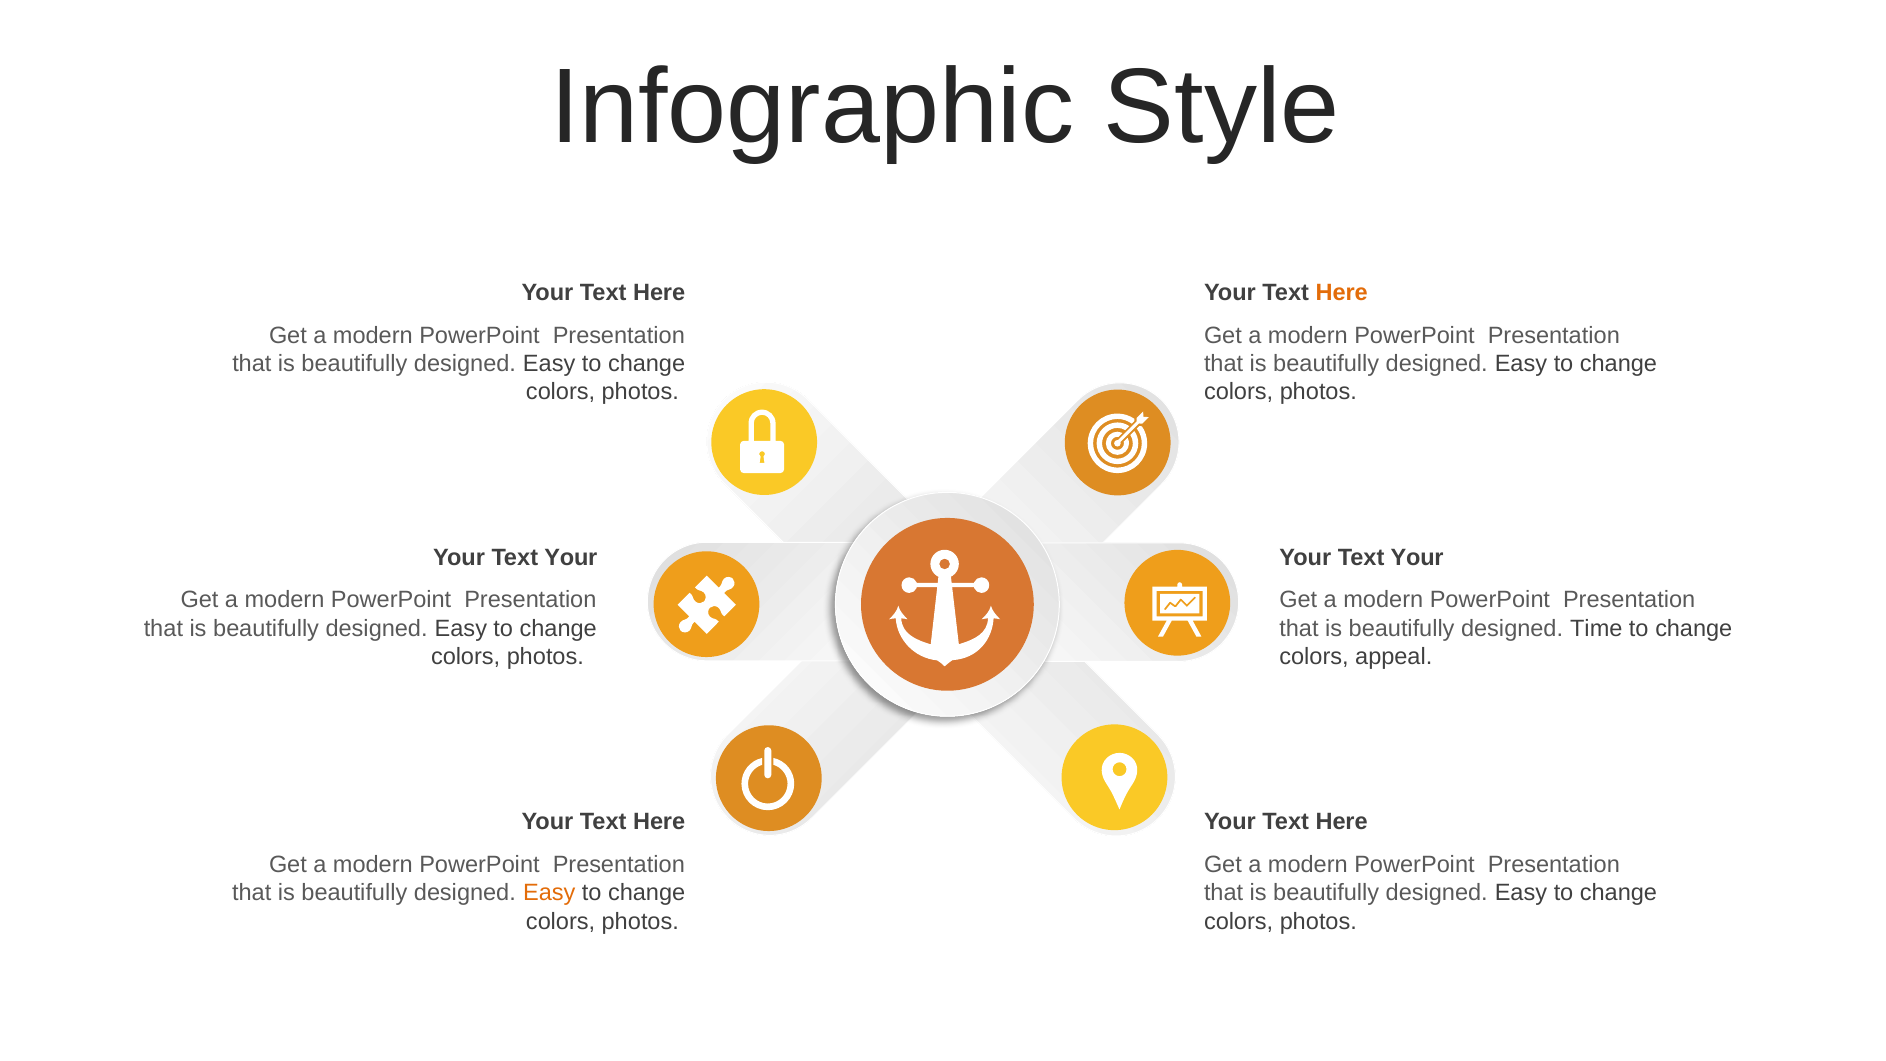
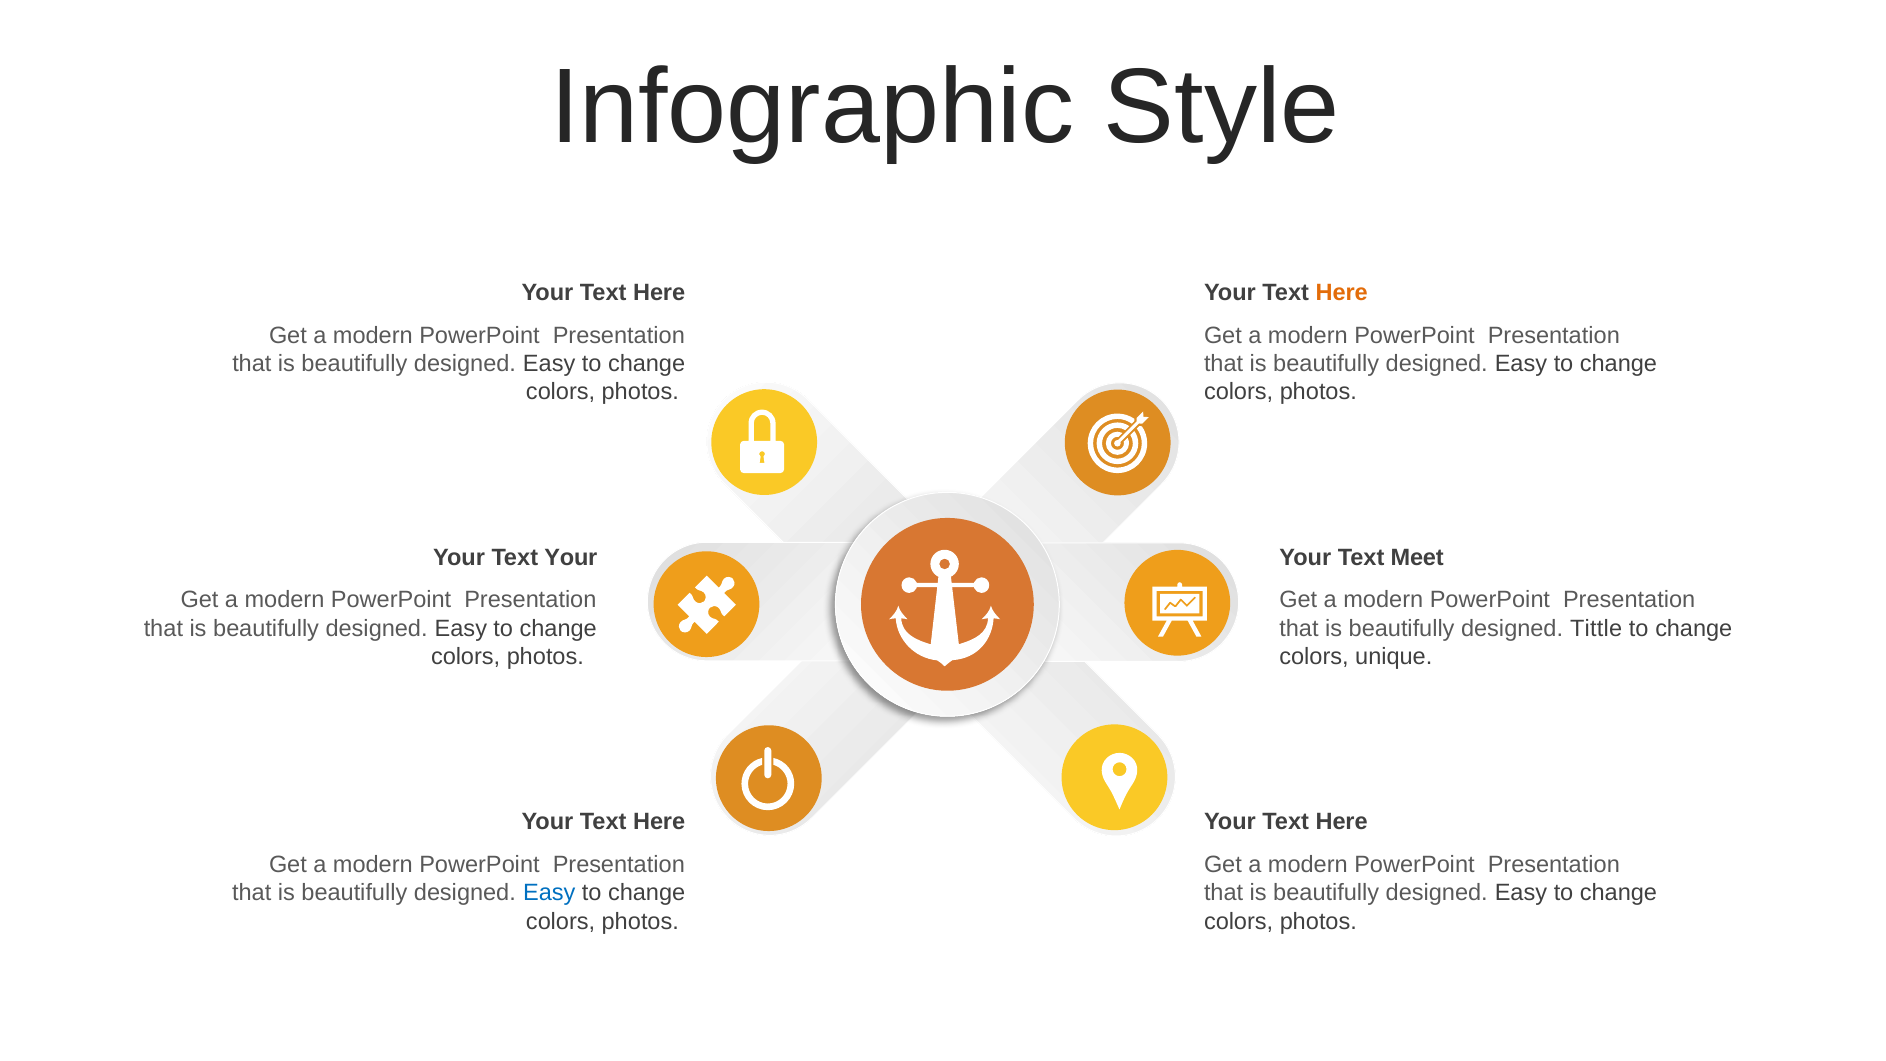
Your at (1417, 557): Your -> Meet
Time: Time -> Tittle
appeal: appeal -> unique
Easy at (549, 893) colour: orange -> blue
